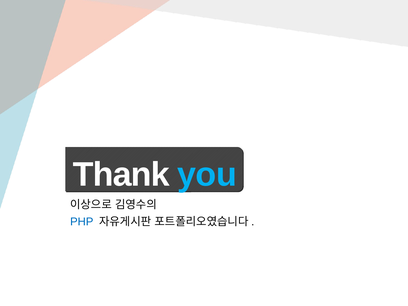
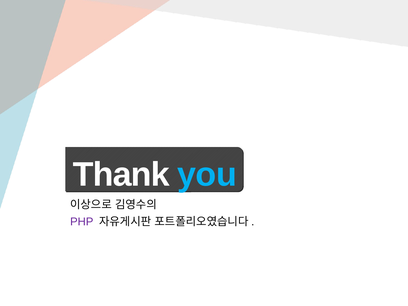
PHP colour: blue -> purple
